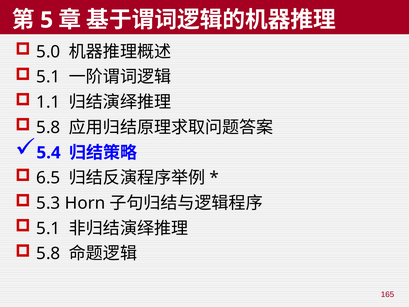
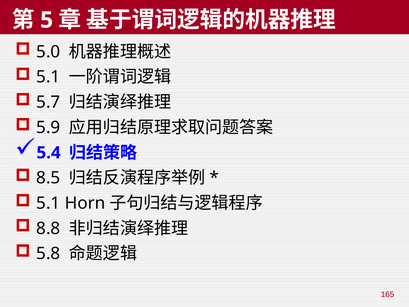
1.1: 1.1 -> 5.7
5.8 at (48, 127): 5.8 -> 5.9
6.5: 6.5 -> 8.5
5.3 at (48, 203): 5.3 -> 5.1
5.1 at (48, 228): 5.1 -> 8.8
